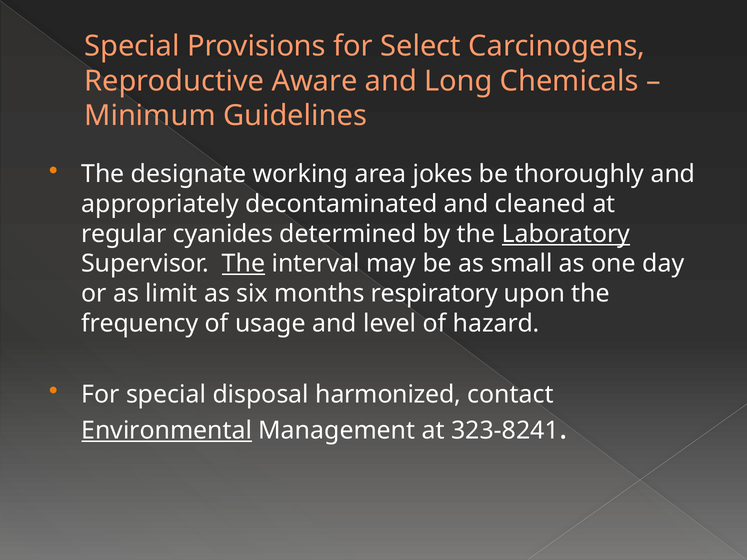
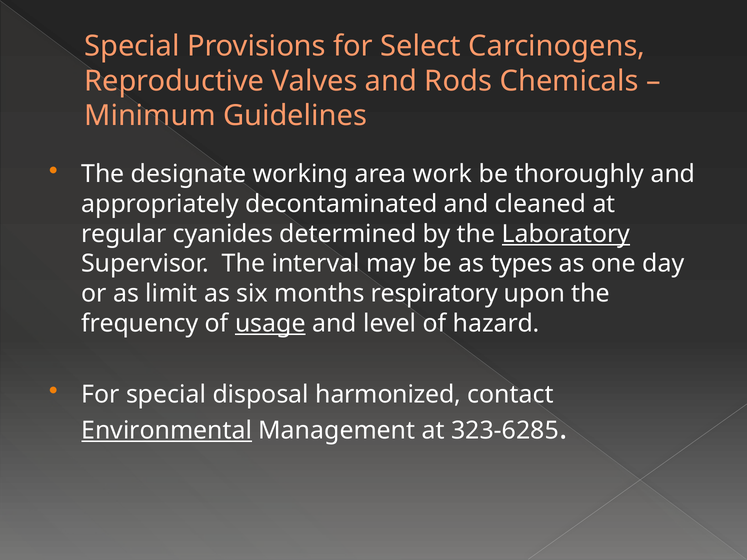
Aware: Aware -> Valves
Long: Long -> Rods
jokes: jokes -> work
The at (244, 264) underline: present -> none
small: small -> types
usage underline: none -> present
323-8241: 323-8241 -> 323-6285
